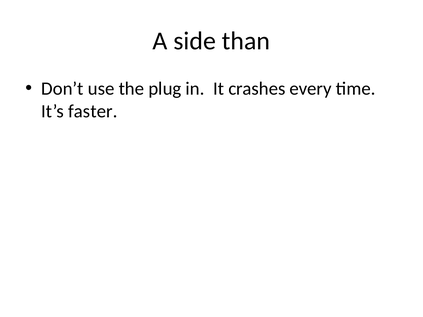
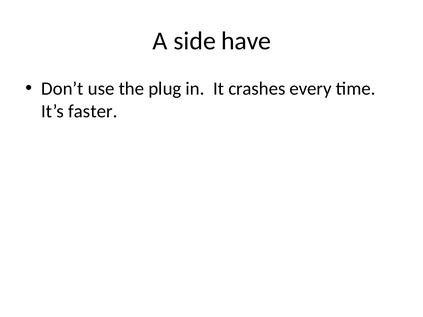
than: than -> have
